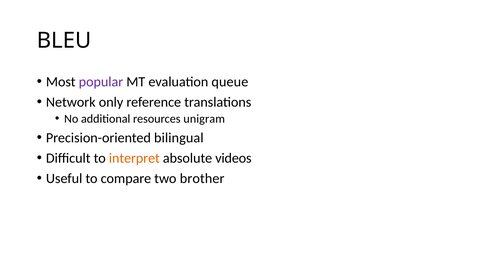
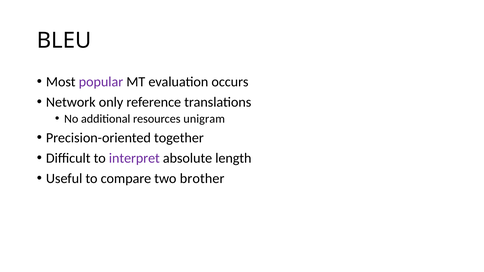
queue: queue -> occurs
bilingual: bilingual -> together
interpret colour: orange -> purple
videos: videos -> length
